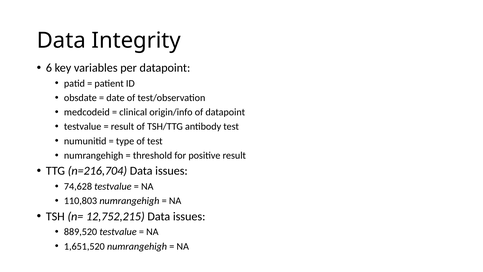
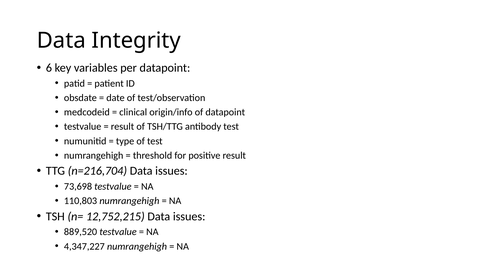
74,628: 74,628 -> 73,698
1,651,520: 1,651,520 -> 4,347,227
